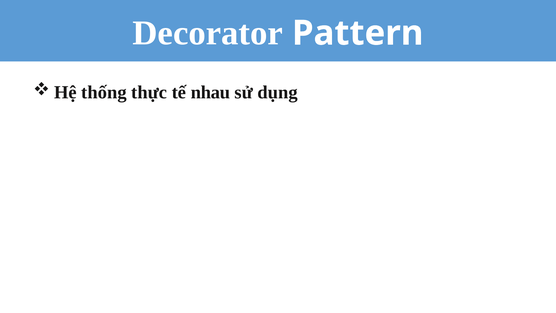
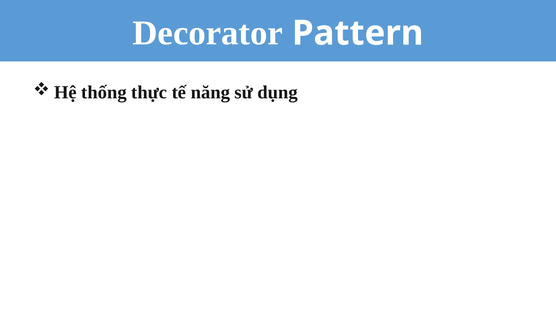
nhau: nhau -> năng
